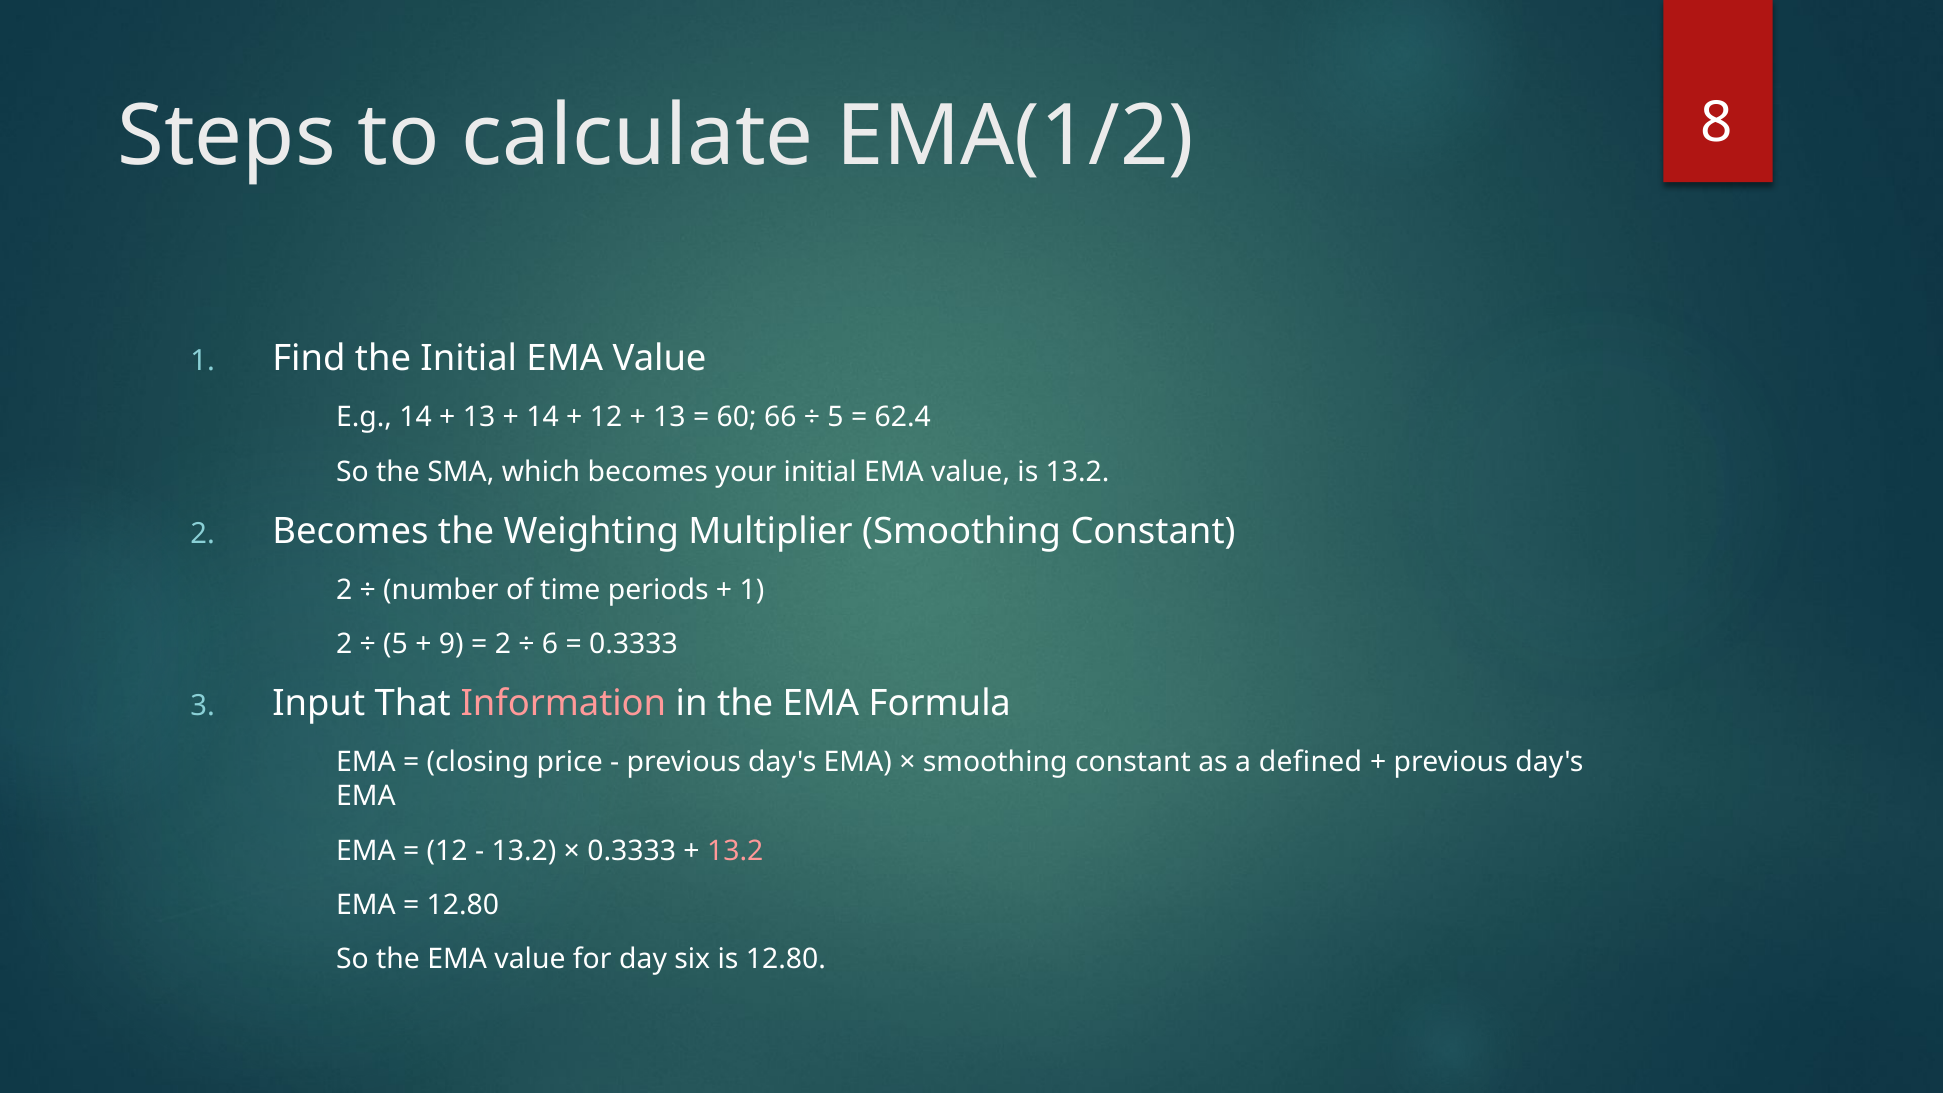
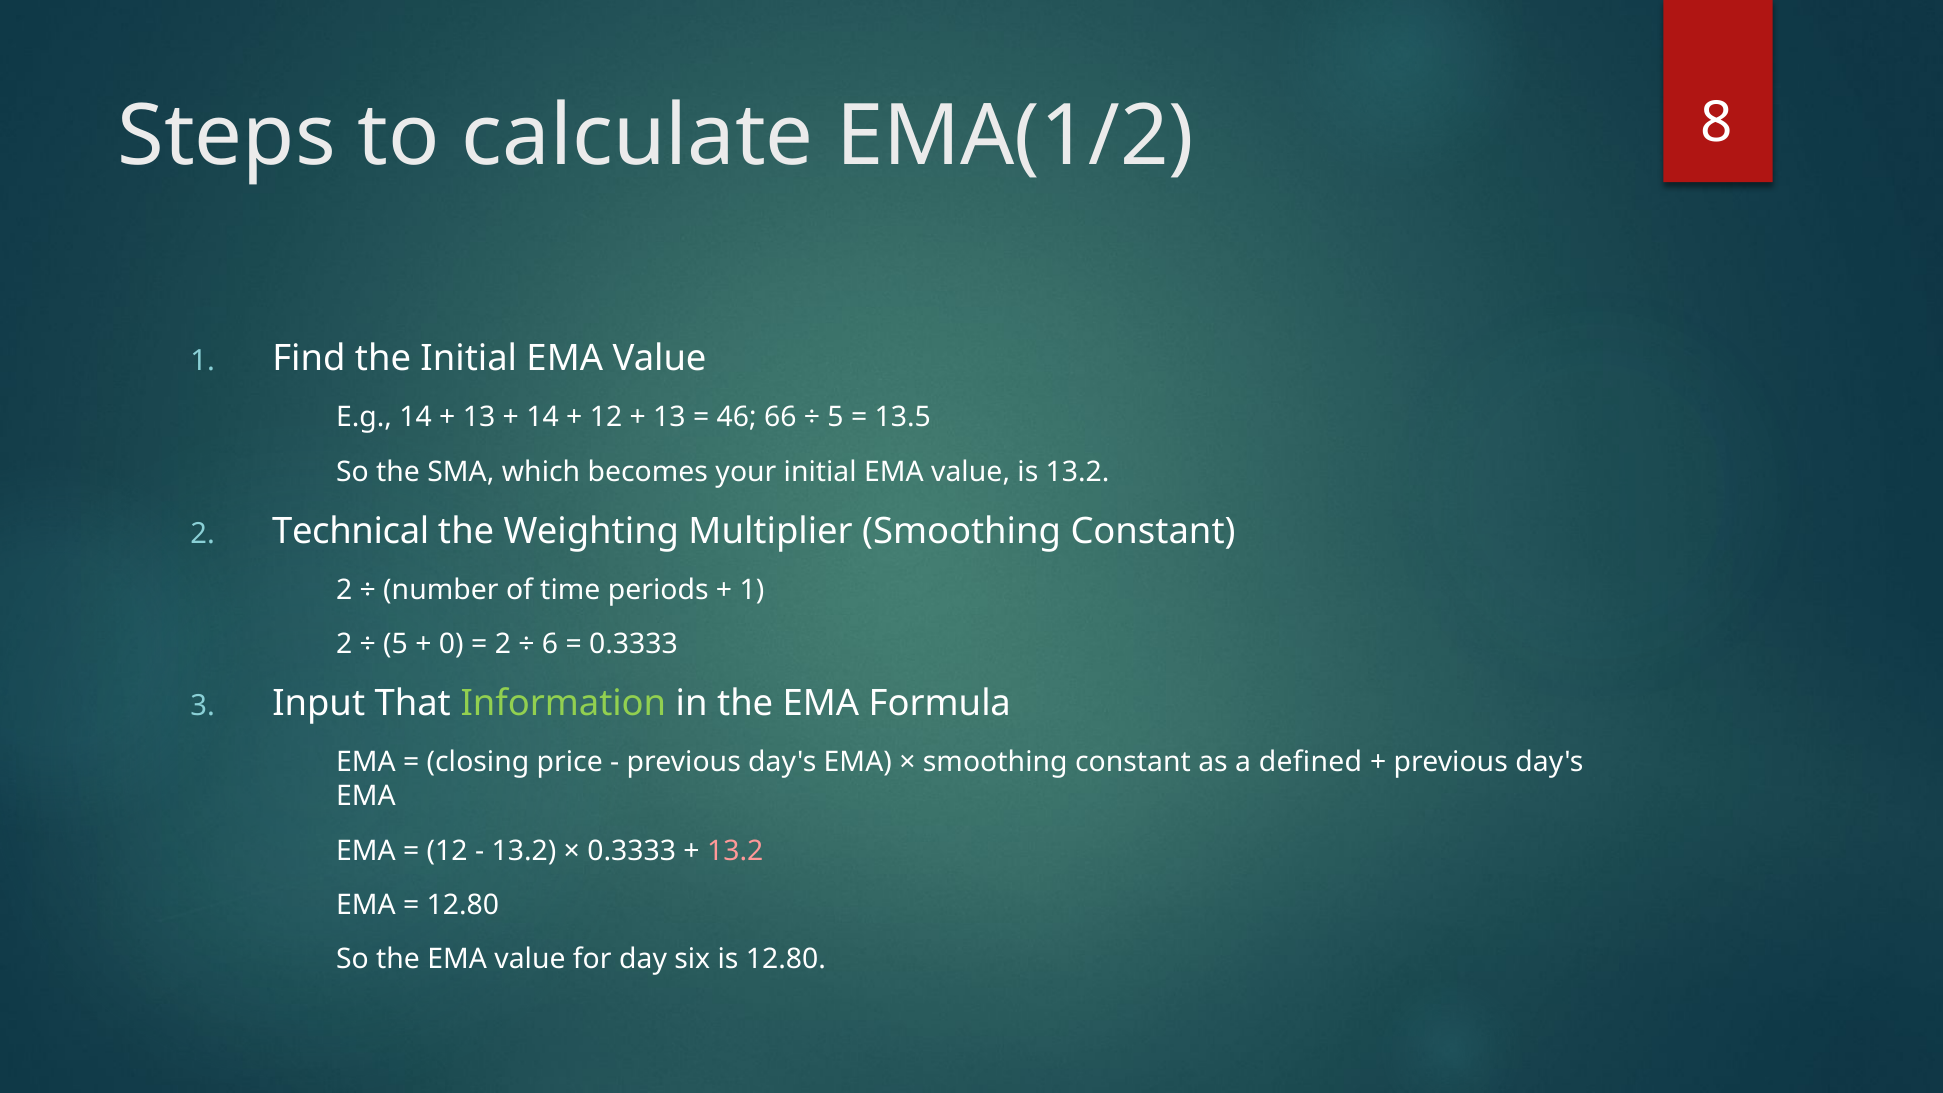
60: 60 -> 46
62.4: 62.4 -> 13.5
2 Becomes: Becomes -> Technical
9: 9 -> 0
Information colour: pink -> light green
